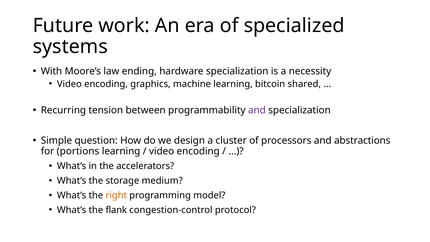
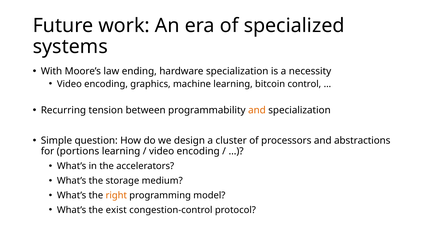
shared: shared -> control
and at (257, 110) colour: purple -> orange
flank: flank -> exist
